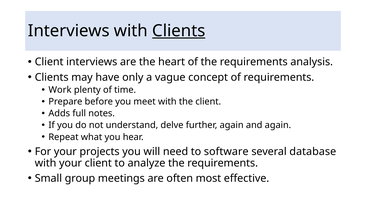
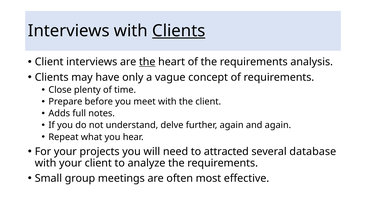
the at (147, 62) underline: none -> present
Work: Work -> Close
software: software -> attracted
